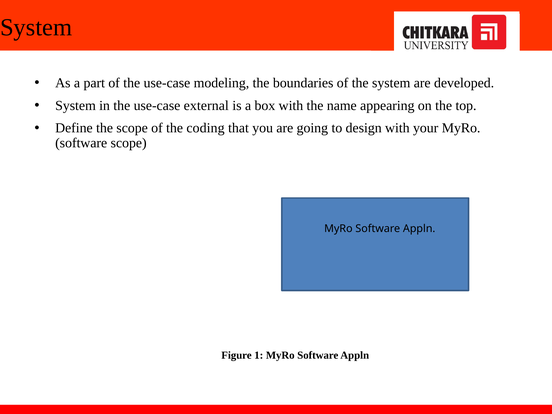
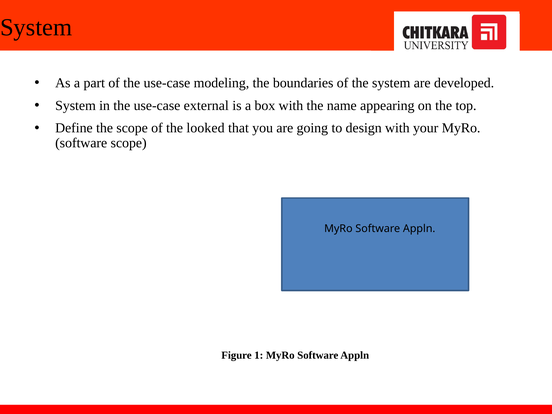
coding: coding -> looked
